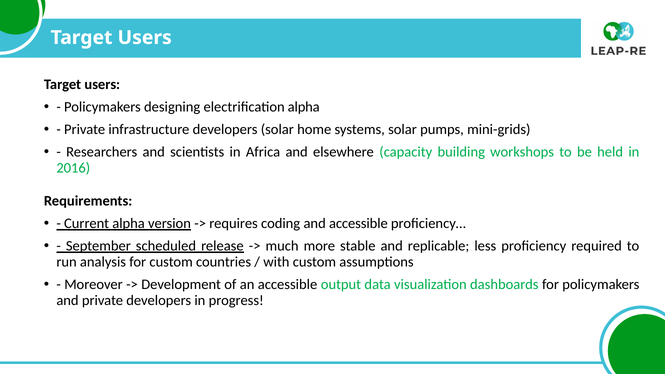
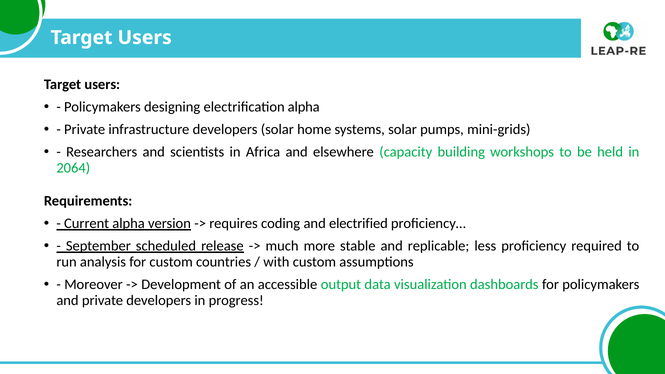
2016: 2016 -> 2064
and accessible: accessible -> electrified
